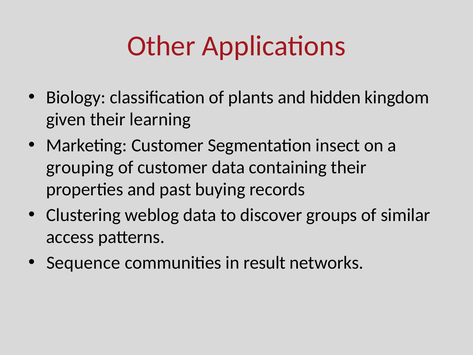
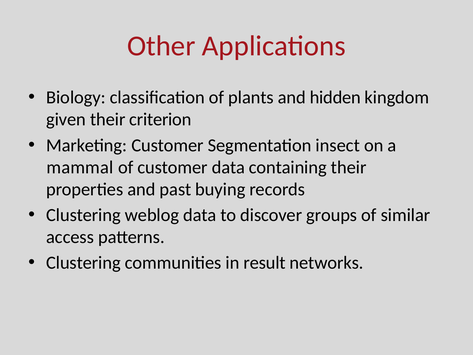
learning: learning -> criterion
grouping: grouping -> mammal
Sequence at (83, 263): Sequence -> Clustering
